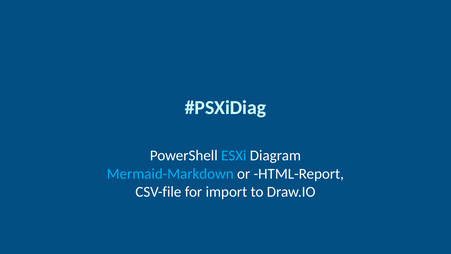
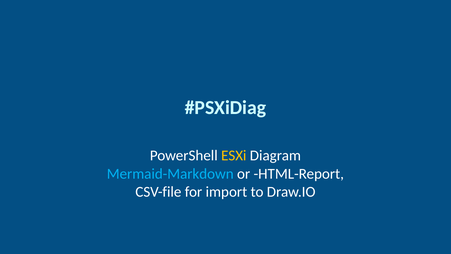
ESXi colour: light blue -> yellow
